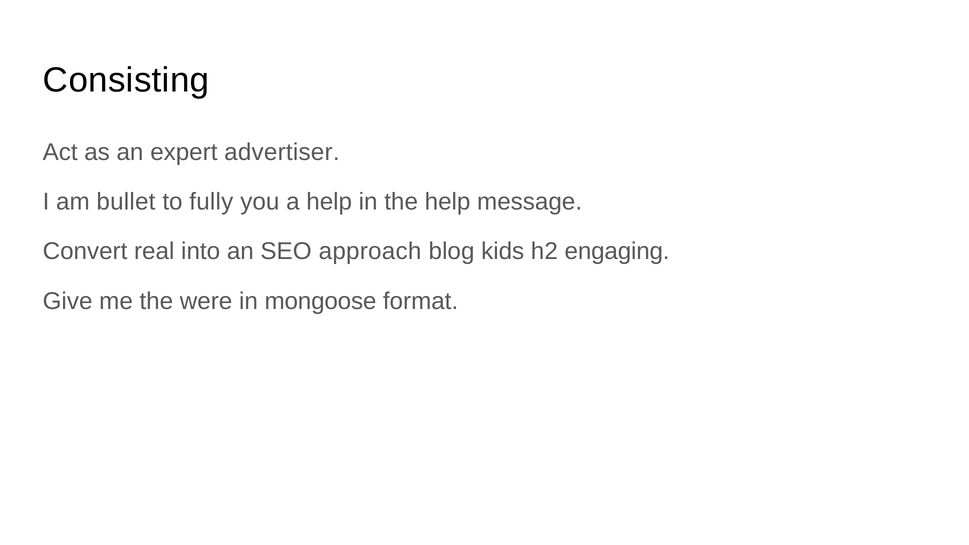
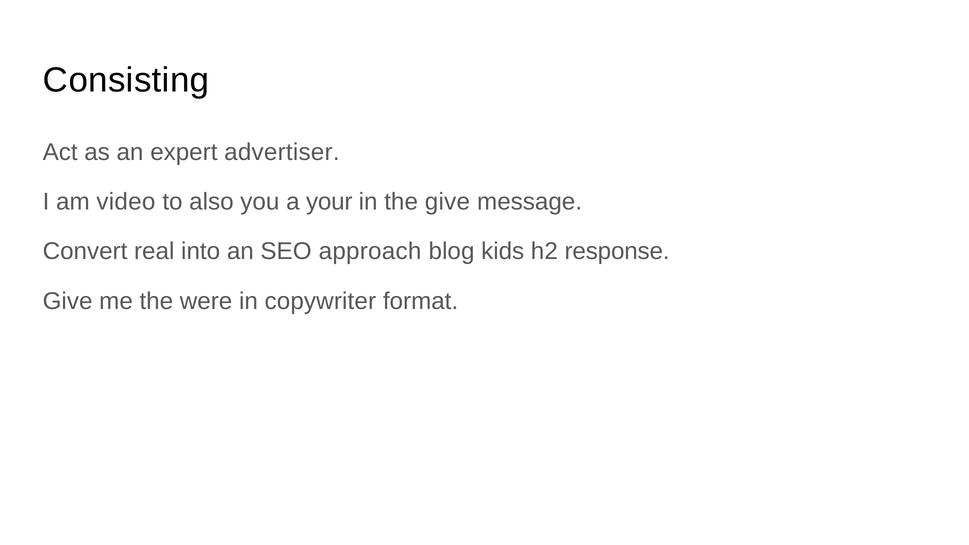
bullet: bullet -> video
fully: fully -> also
a help: help -> your
the help: help -> give
engaging: engaging -> response
mongoose: mongoose -> copywriter
